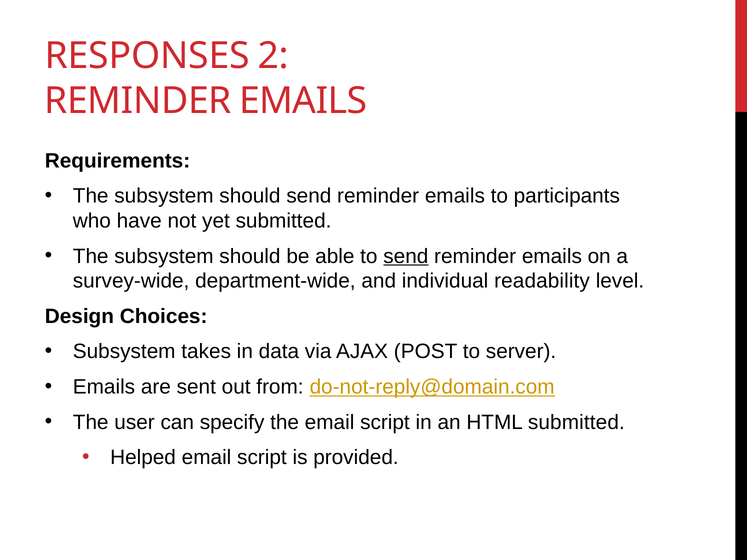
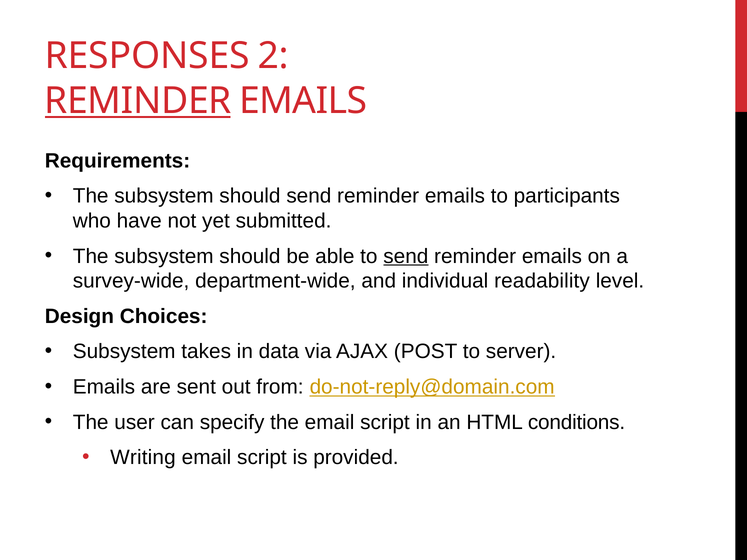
REMINDER at (138, 101) underline: none -> present
HTML submitted: submitted -> conditions
Helped: Helped -> Writing
